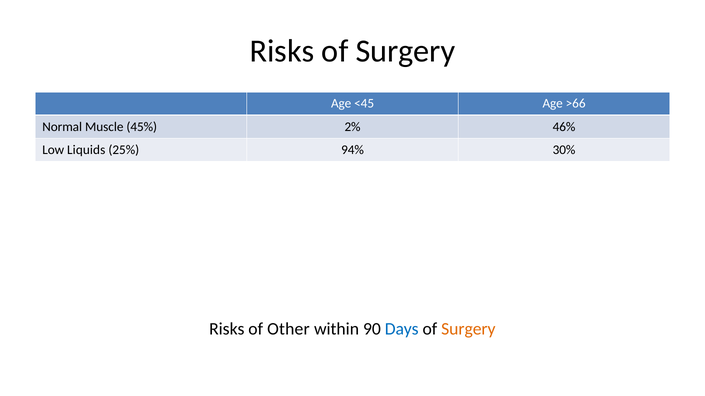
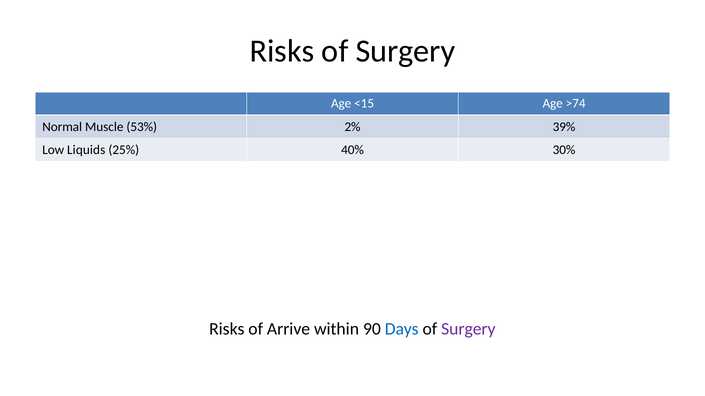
<45: <45 -> <15
>66: >66 -> >74
45%: 45% -> 53%
46%: 46% -> 39%
94%: 94% -> 40%
Other: Other -> Arrive
Surgery at (468, 330) colour: orange -> purple
